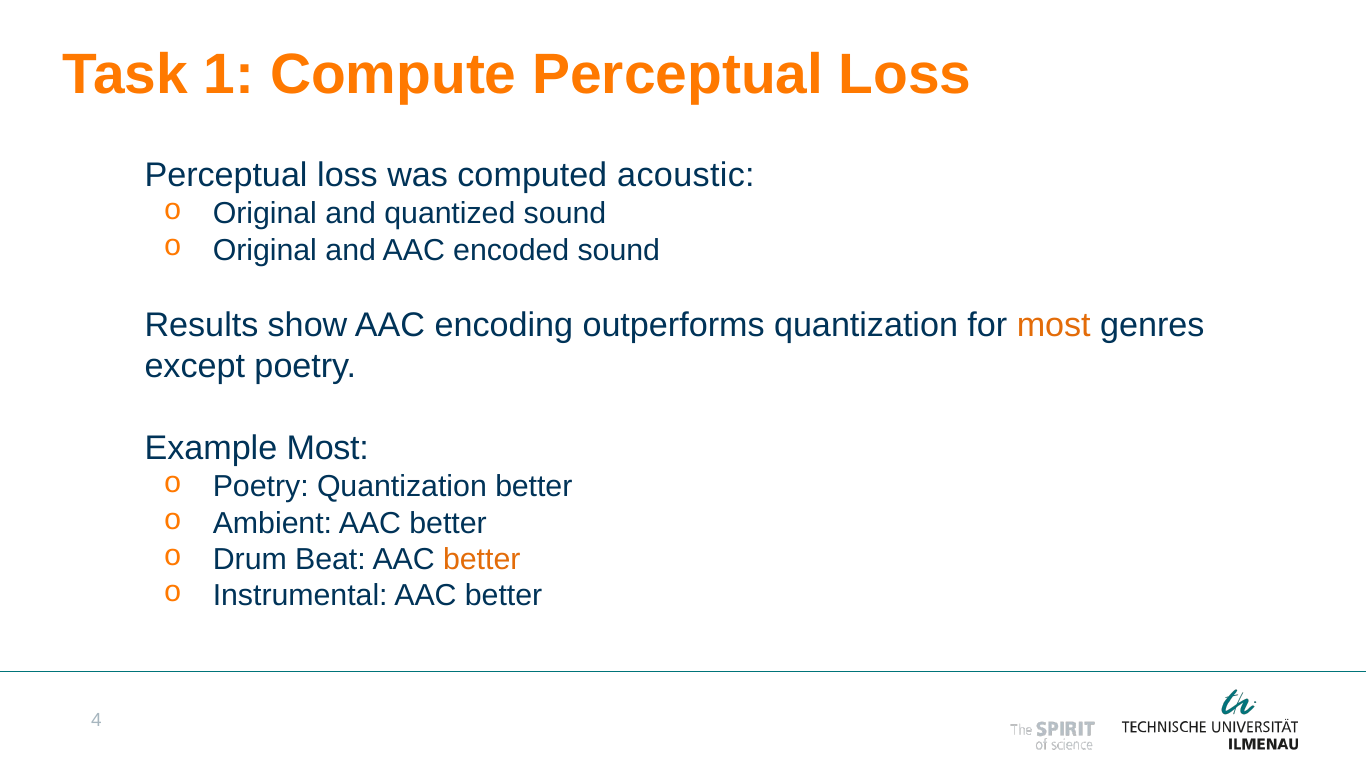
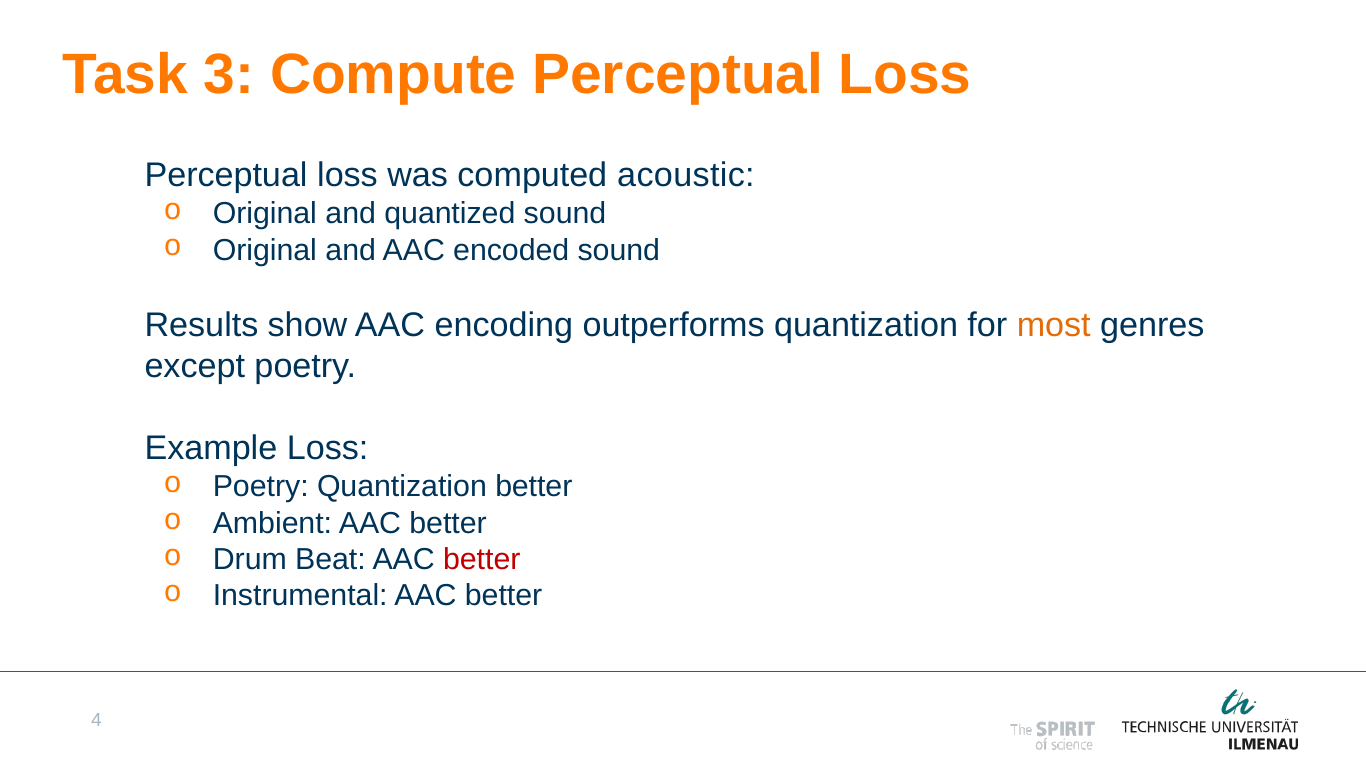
1: 1 -> 3
Example Most: Most -> Loss
better at (482, 560) colour: orange -> red
